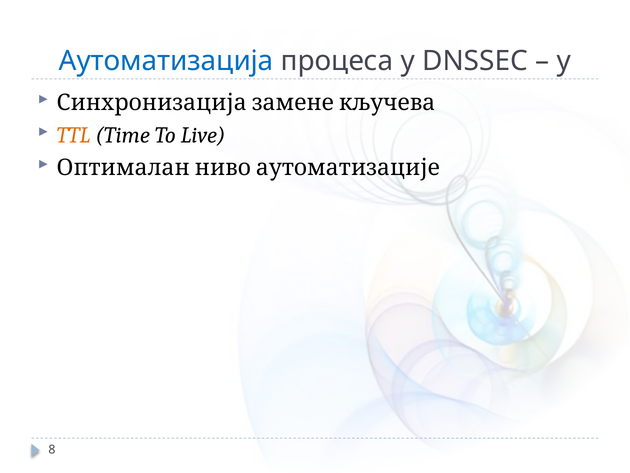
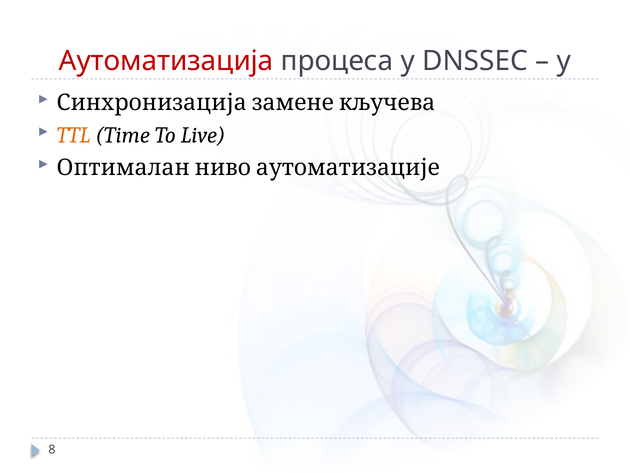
Аутоматизација colour: blue -> red
